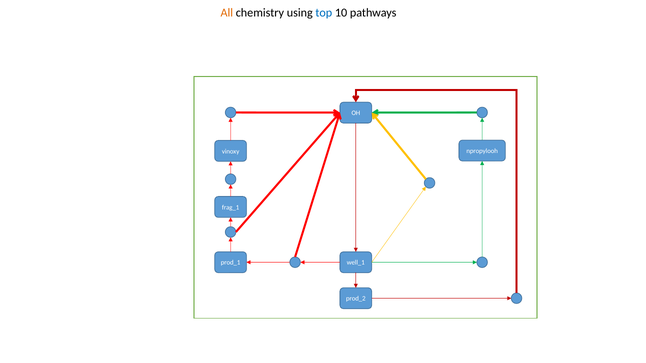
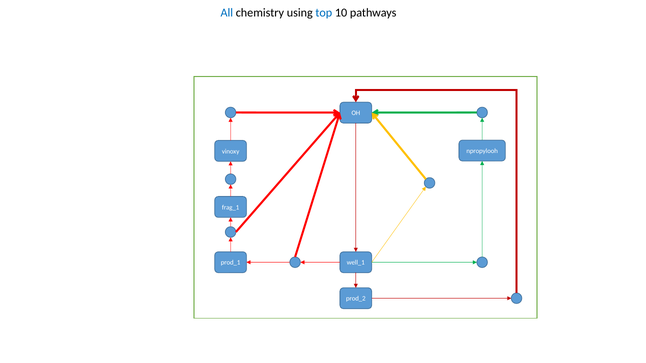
All colour: orange -> blue
